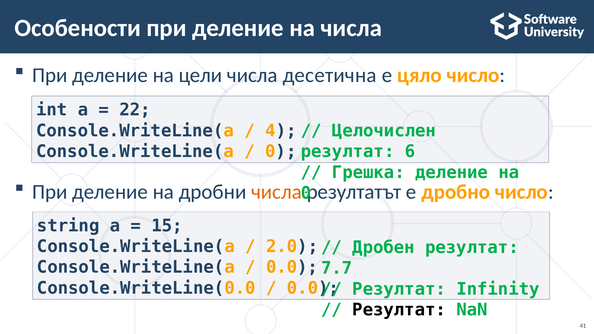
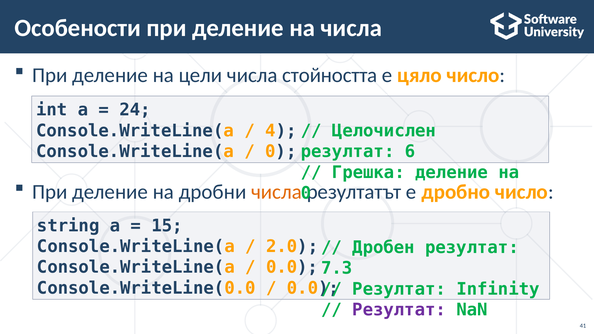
десетична: десетична -> стойността
22: 22 -> 24
7.7: 7.7 -> 7.3
Резултат at (399, 310) colour: black -> purple
